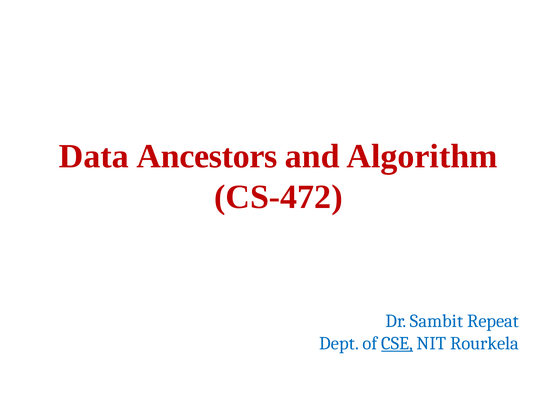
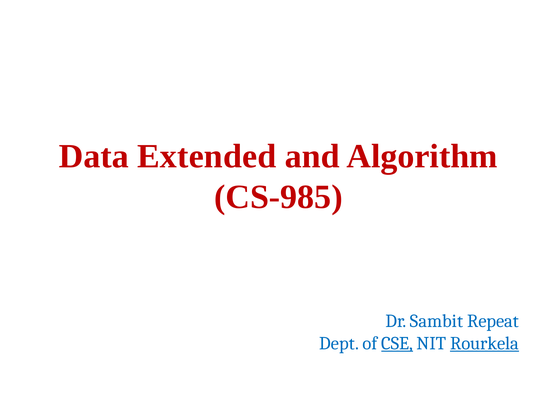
Ancestors: Ancestors -> Extended
CS-472: CS-472 -> CS-985
Rourkela underline: none -> present
